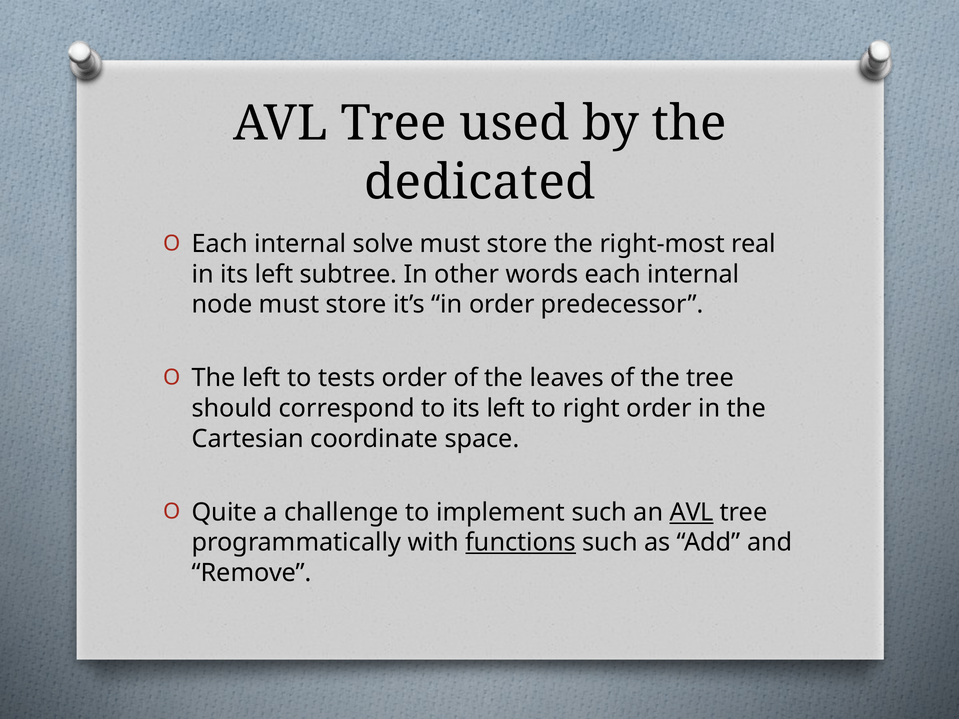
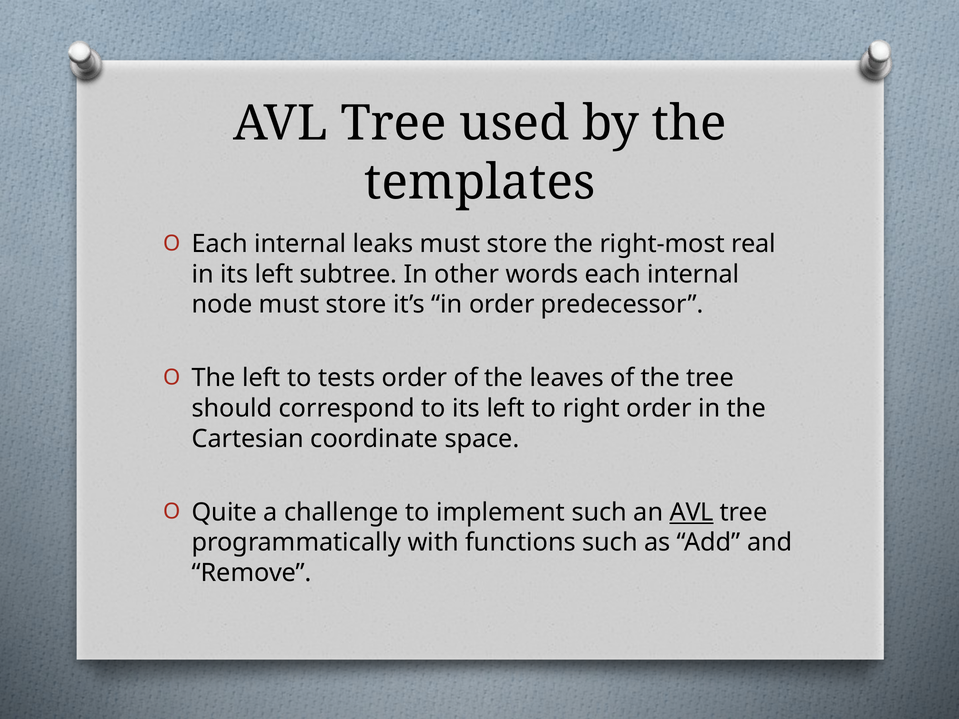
dedicated: dedicated -> templates
solve: solve -> leaks
functions underline: present -> none
